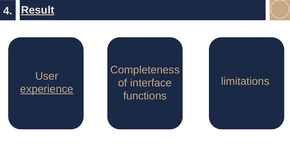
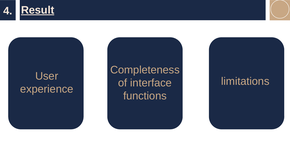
experience underline: present -> none
